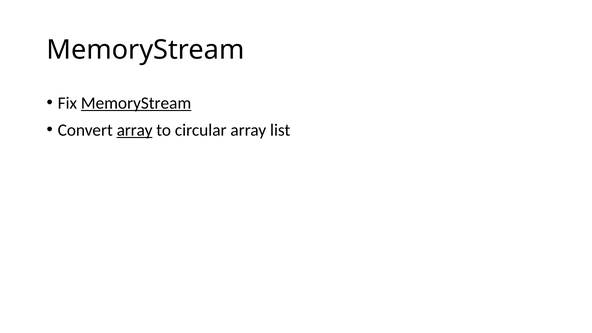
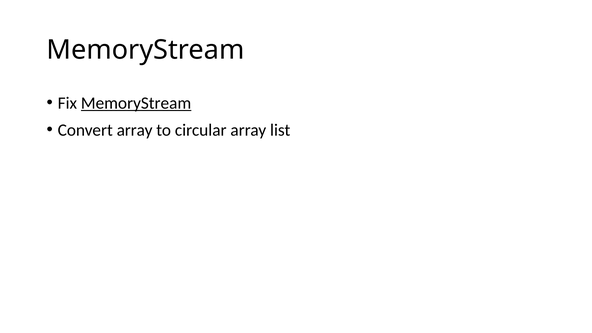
array at (135, 130) underline: present -> none
